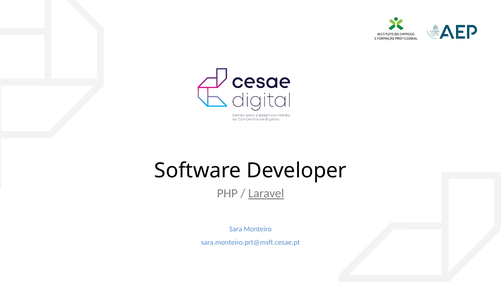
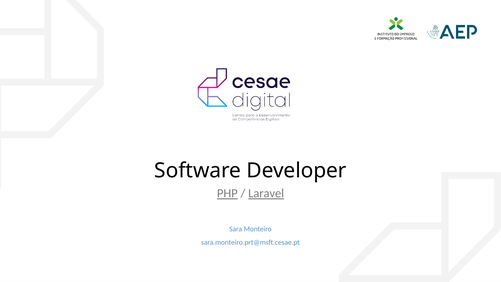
PHP underline: none -> present
